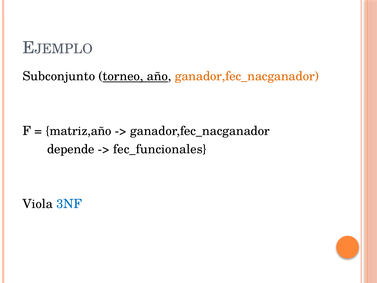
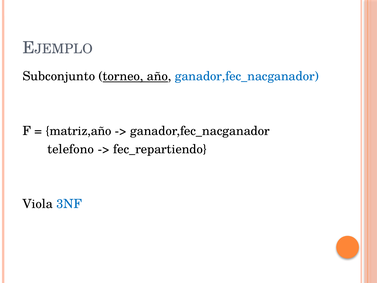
ganador,fec_nacganador at (247, 76) colour: orange -> blue
depende: depende -> telefono
fec_funcionales: fec_funcionales -> fec_repartiendo
